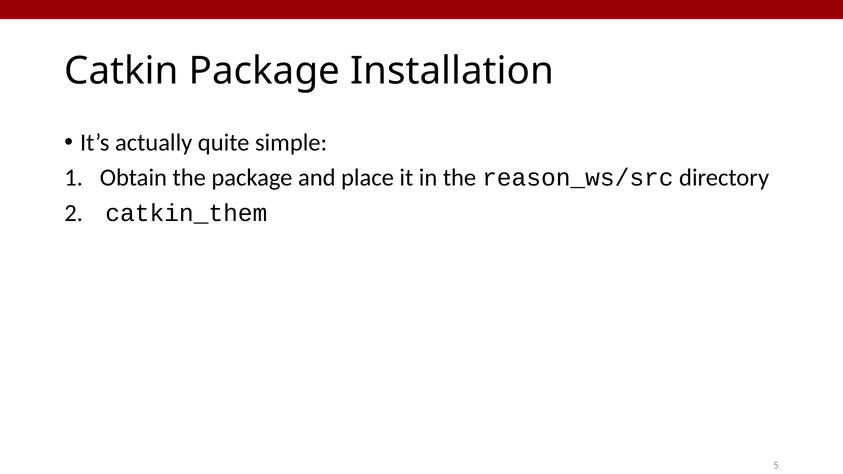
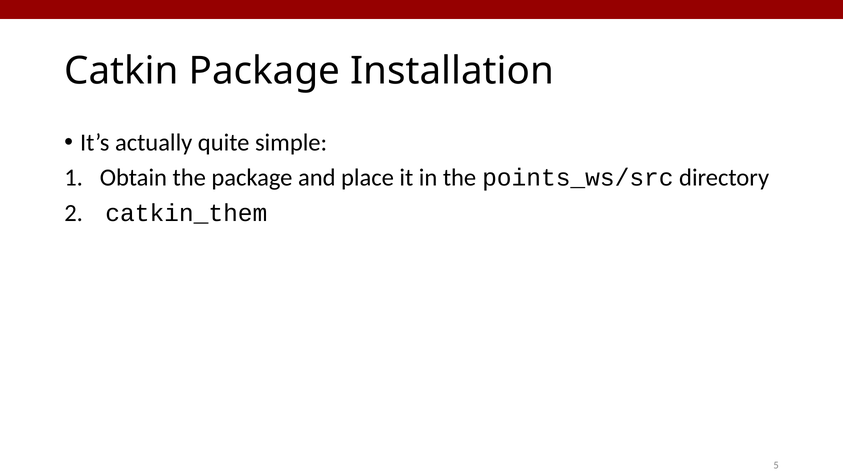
reason_ws/src: reason_ws/src -> points_ws/src
